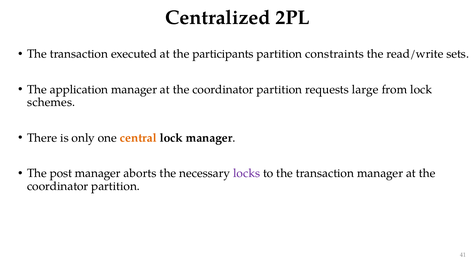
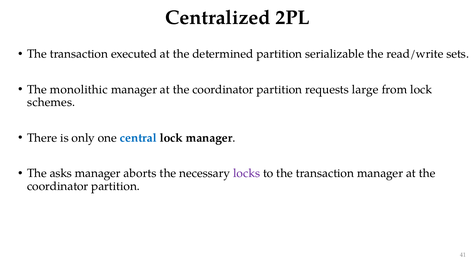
participants: participants -> determined
constraints: constraints -> serializable
application: application -> monolithic
central colour: orange -> blue
post: post -> asks
